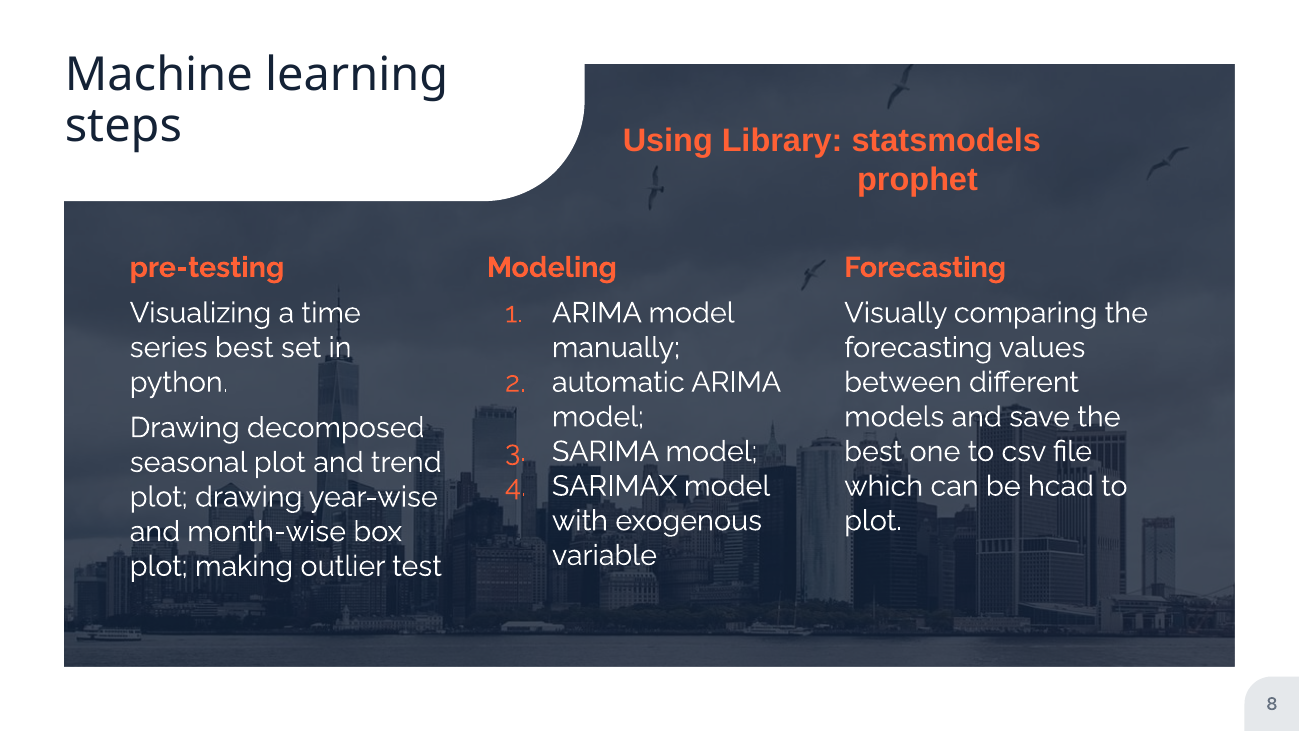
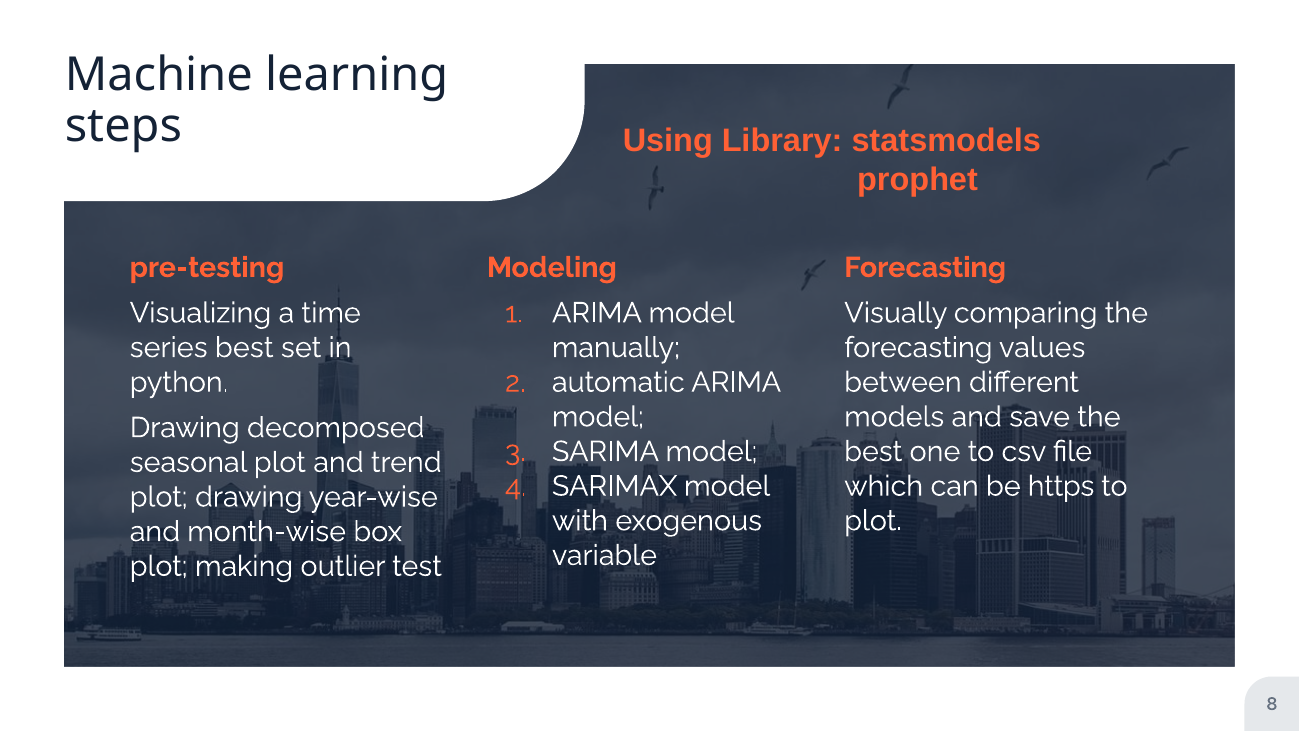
hcad: hcad -> https
